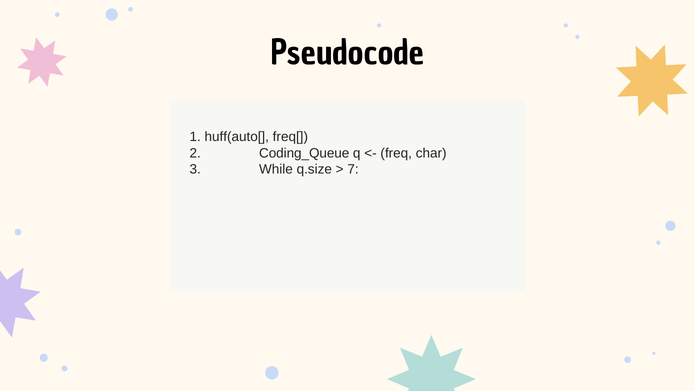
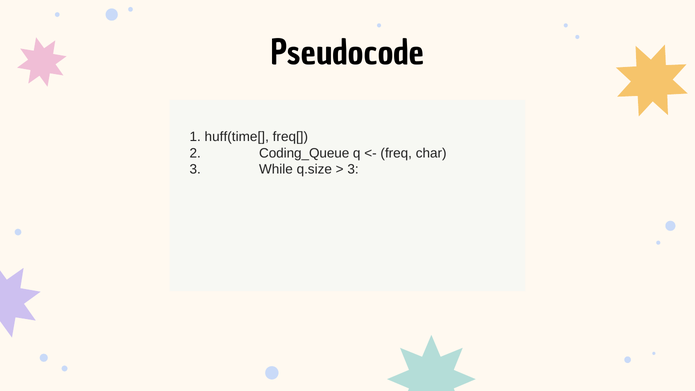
huff(auto[: huff(auto[ -> huff(time[
7 at (353, 169): 7 -> 3
